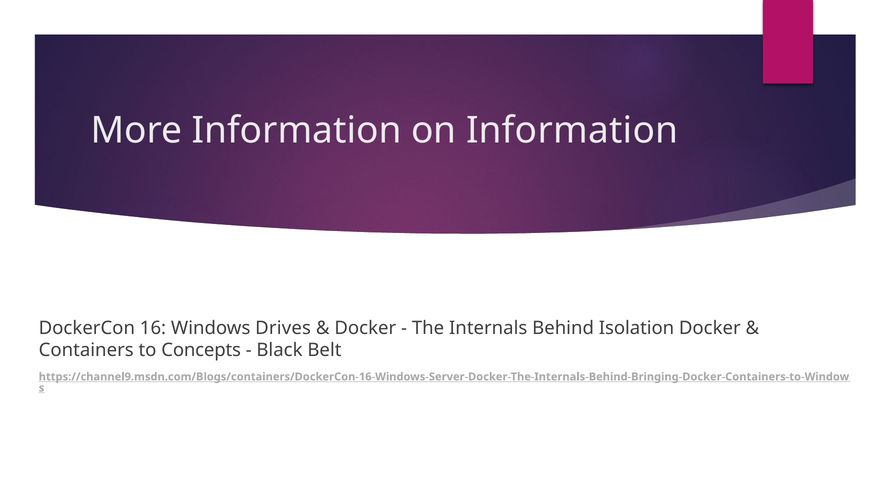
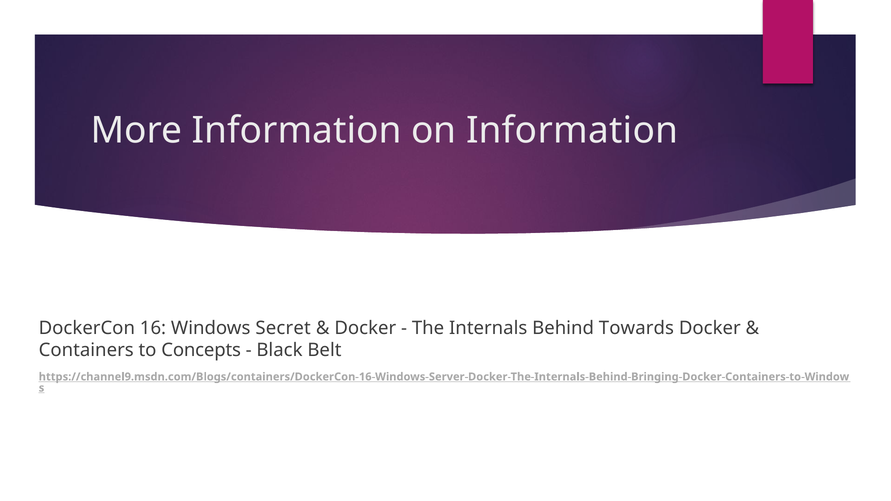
Drives: Drives -> Secret
Isolation: Isolation -> Towards
